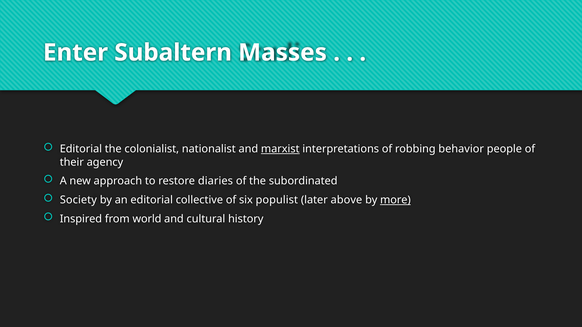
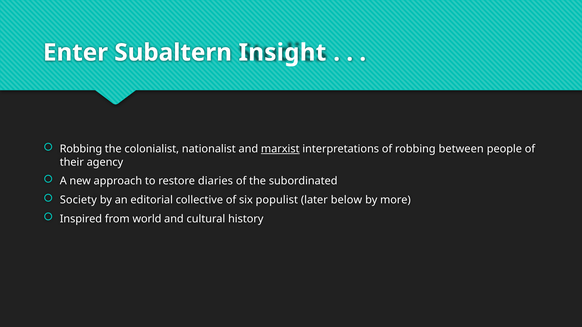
Masses: Masses -> Insight
Editorial at (81, 149): Editorial -> Robbing
behavior: behavior -> between
above: above -> below
more underline: present -> none
